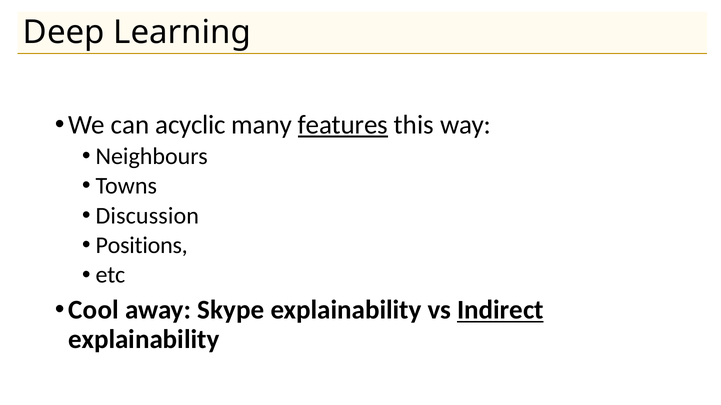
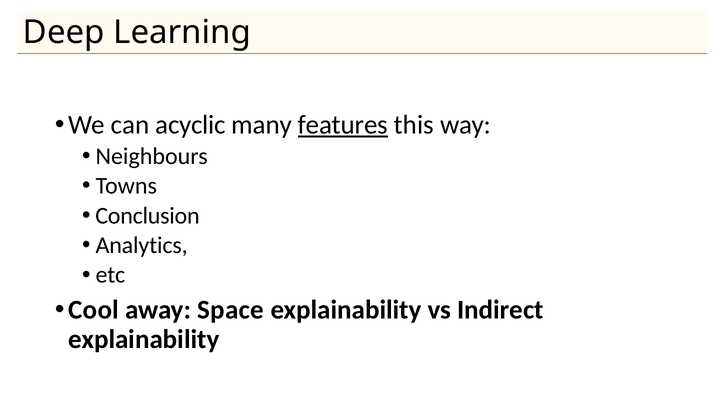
Discussion: Discussion -> Conclusion
Positions: Positions -> Analytics
Skype: Skype -> Space
Indirect underline: present -> none
